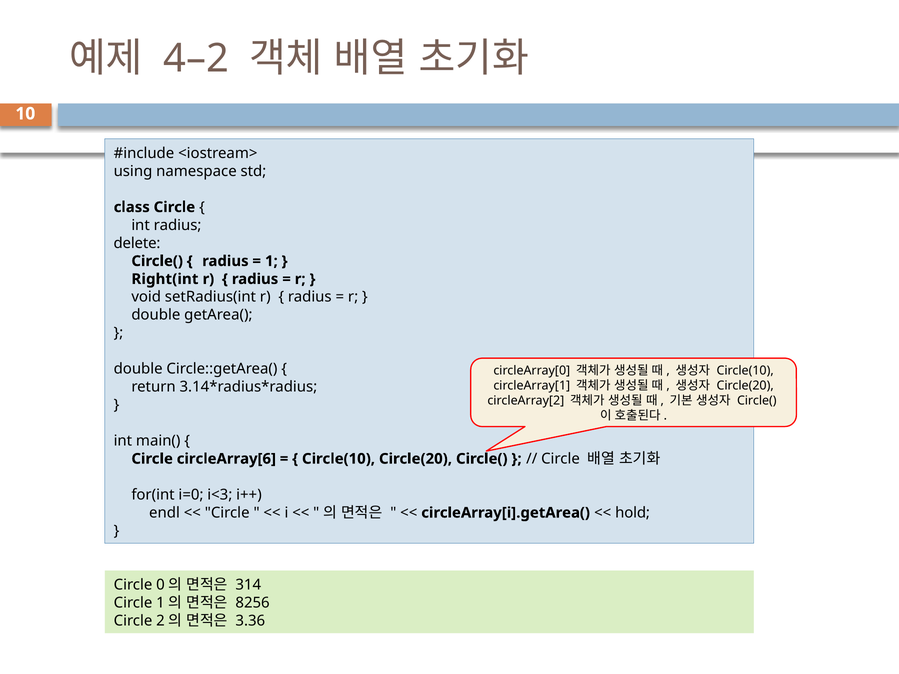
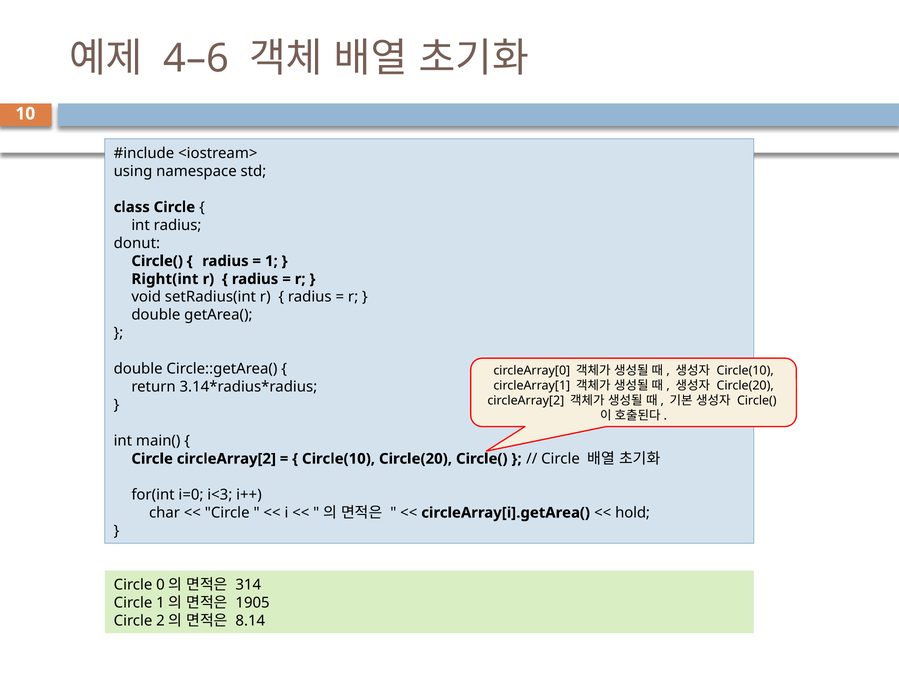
4–2: 4–2 -> 4–6
delete: delete -> donut
Circle circleArray[6: circleArray[6 -> circleArray[2
endl: endl -> char
8256: 8256 -> 1905
3.36: 3.36 -> 8.14
